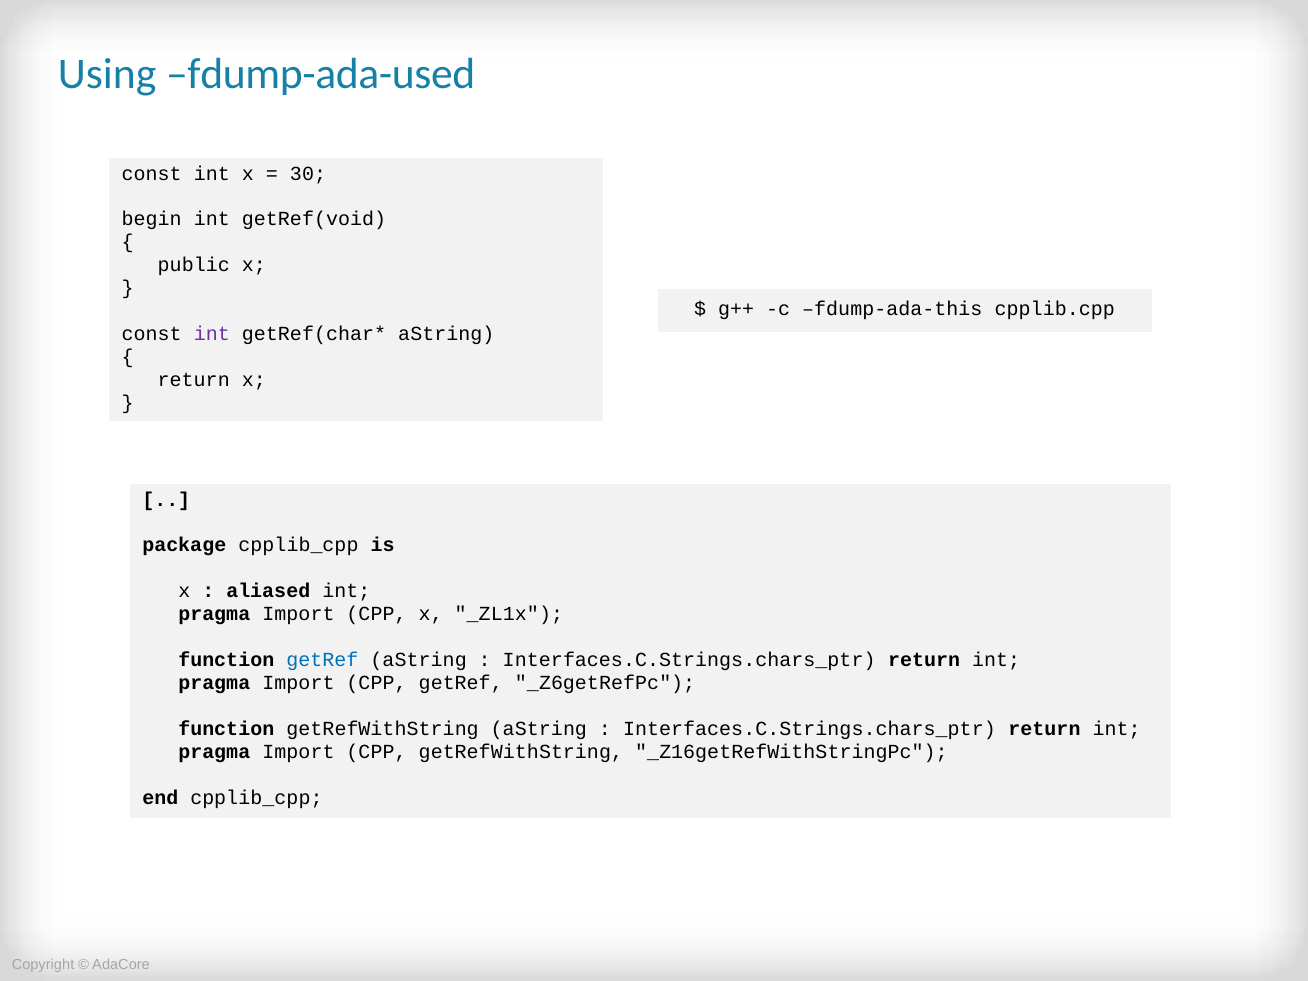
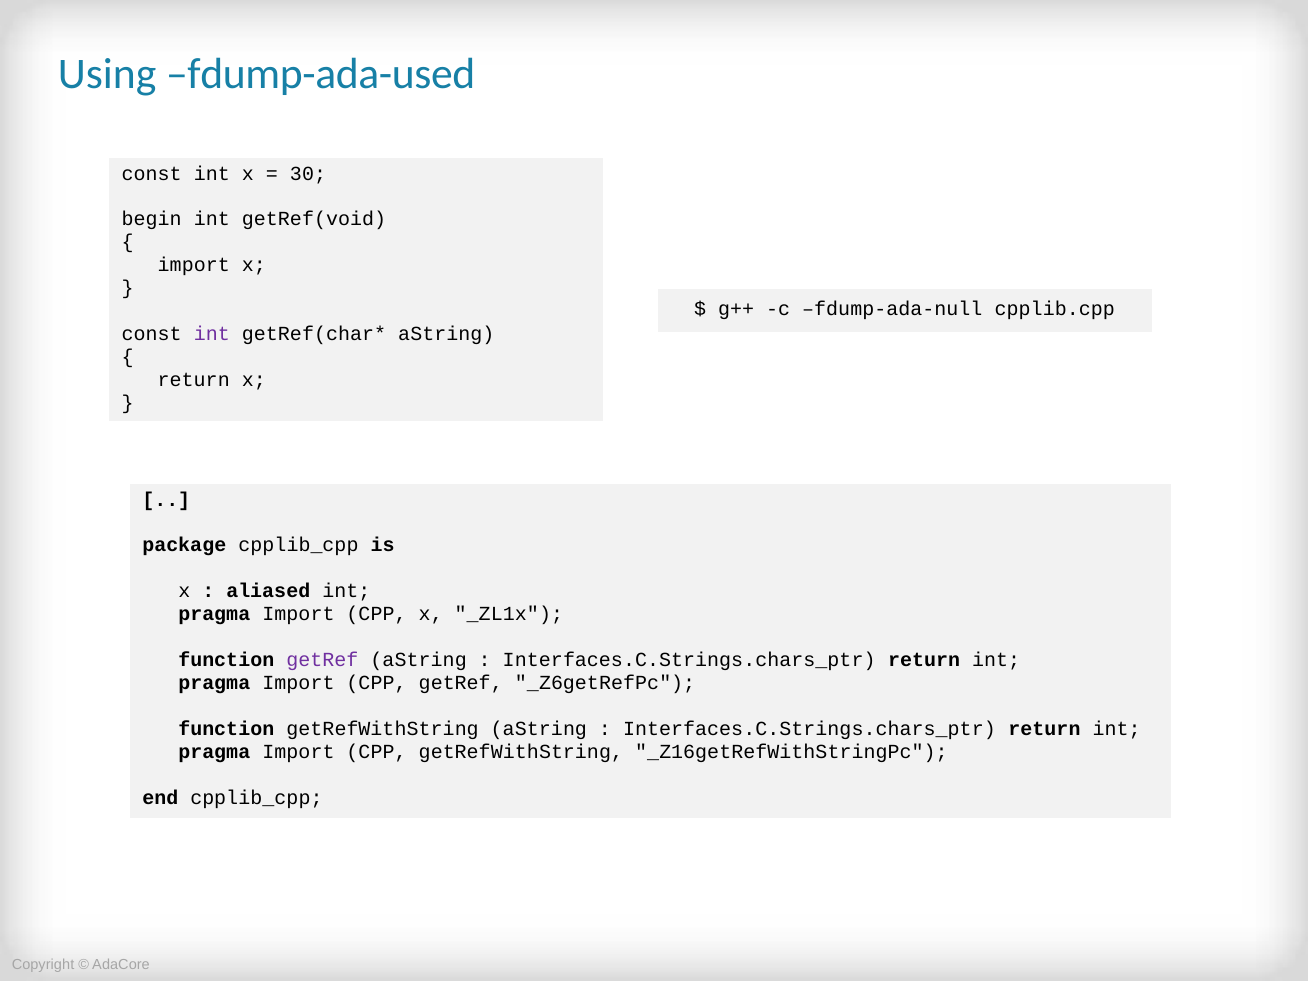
public at (194, 265): public -> import
fdump-ada-this: fdump-ada-this -> fdump-ada-null
getRef at (322, 660) colour: blue -> purple
